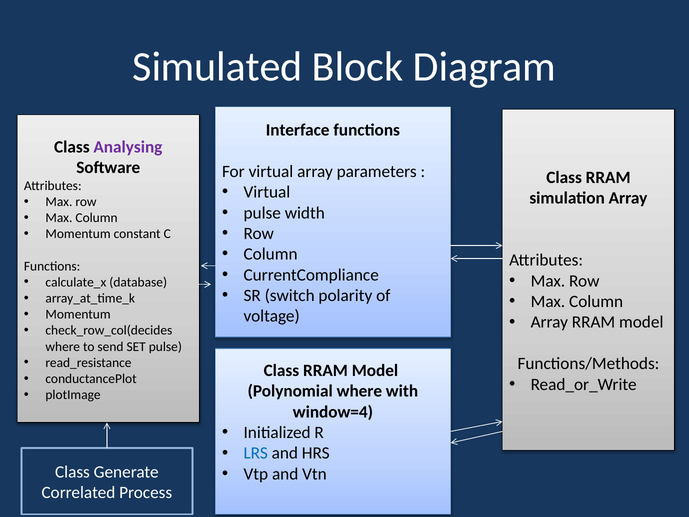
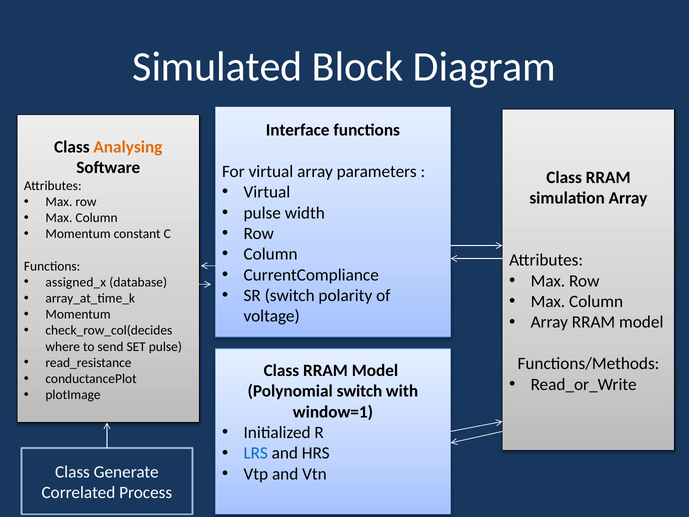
Analysing colour: purple -> orange
calculate_x: calculate_x -> assigned_x
Polynomial where: where -> switch
window=4: window=4 -> window=1
